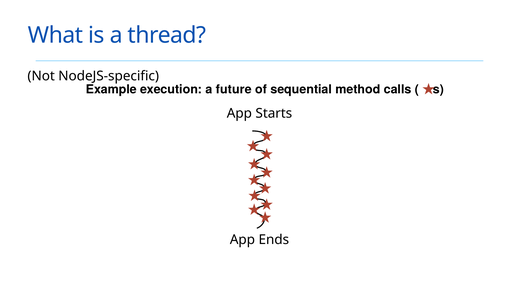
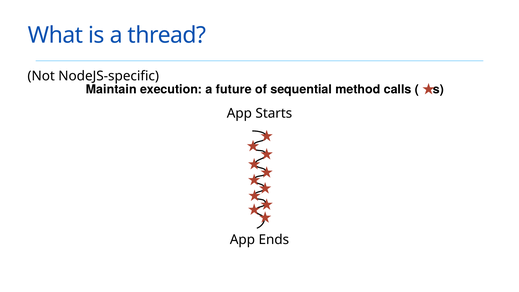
Example: Example -> Maintain
